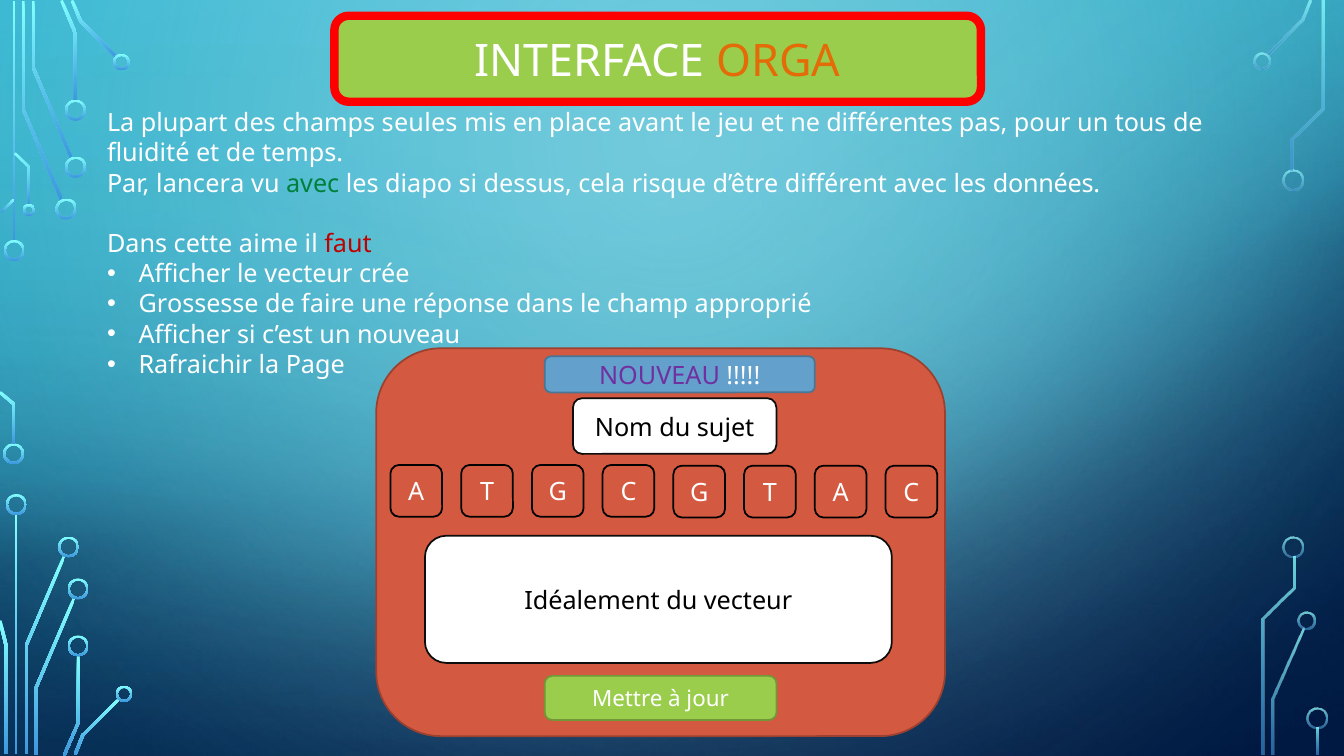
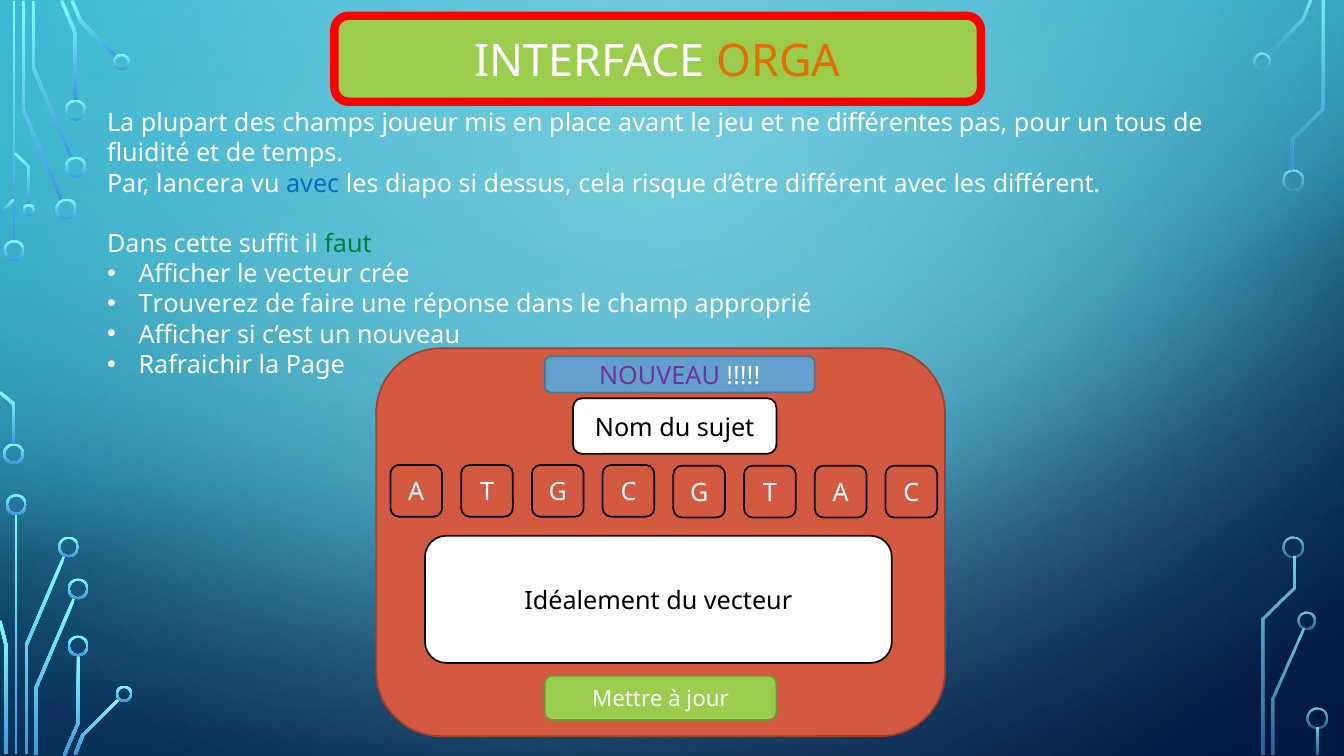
seules: seules -> joueur
avec at (313, 184) colour: green -> blue
les données: données -> différent
aime: aime -> suffit
faut colour: red -> green
Grossesse: Grossesse -> Trouverez
